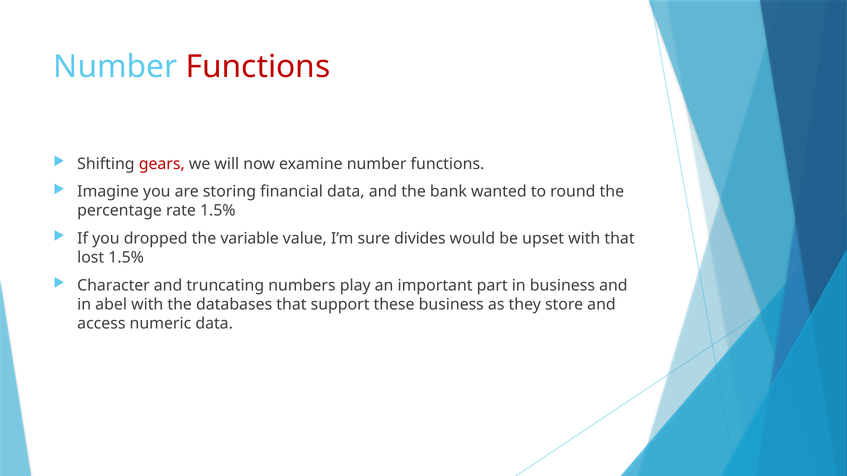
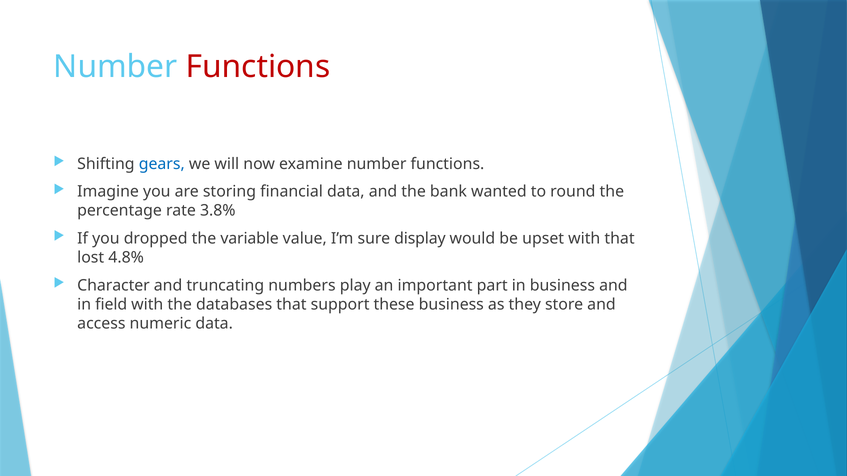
gears colour: red -> blue
rate 1.5%: 1.5% -> 3.8%
divides: divides -> display
lost 1.5%: 1.5% -> 4.8%
abel: abel -> field
